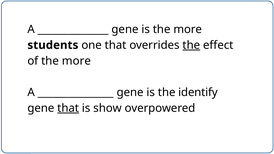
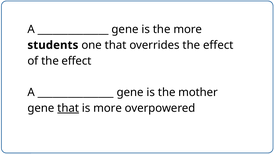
the at (191, 45) underline: present -> none
of the more: more -> effect
identify: identify -> mother
is show: show -> more
